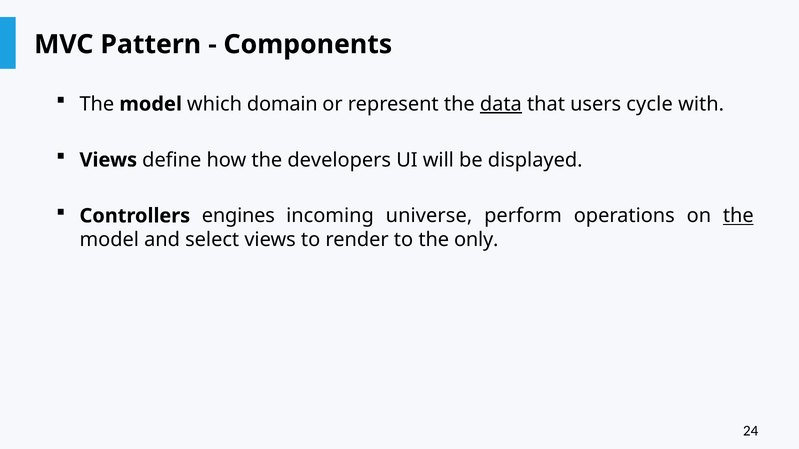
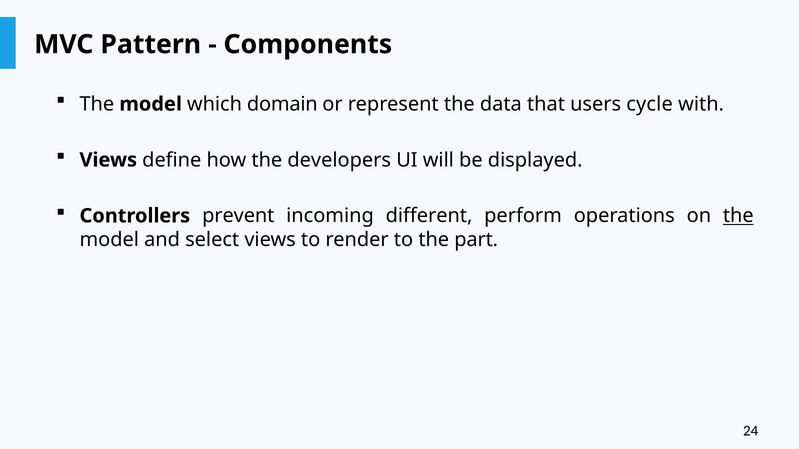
data underline: present -> none
engines: engines -> prevent
universe: universe -> different
only: only -> part
